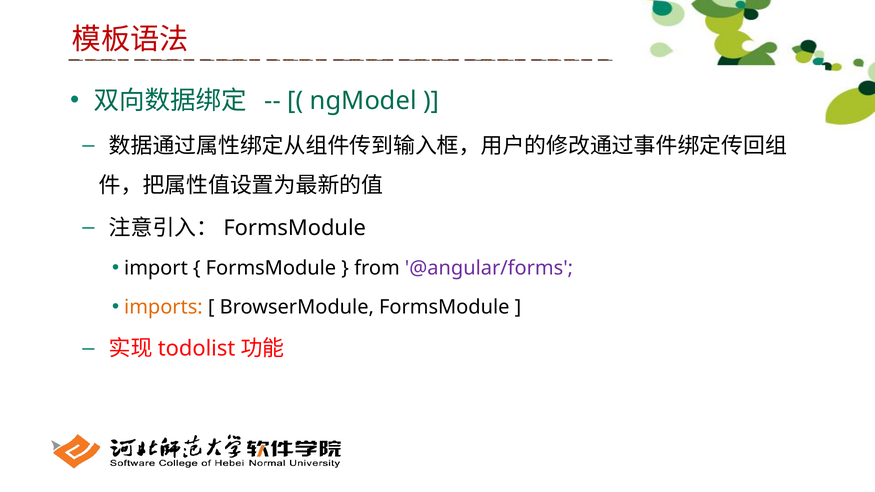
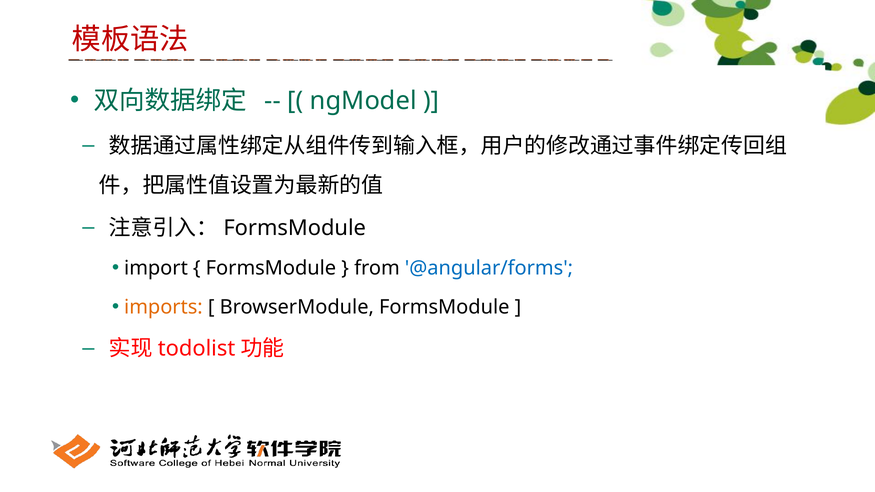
@angular/forms colour: purple -> blue
